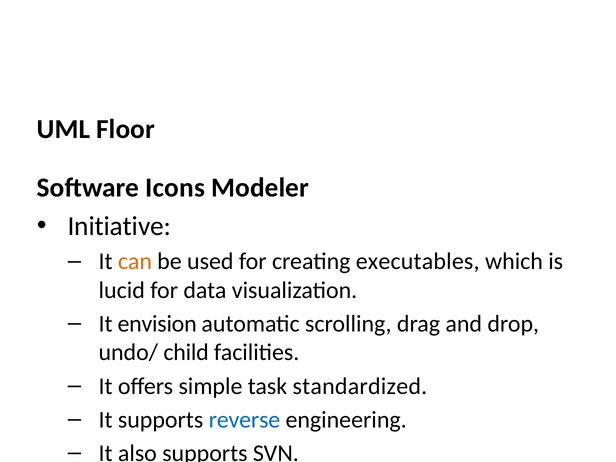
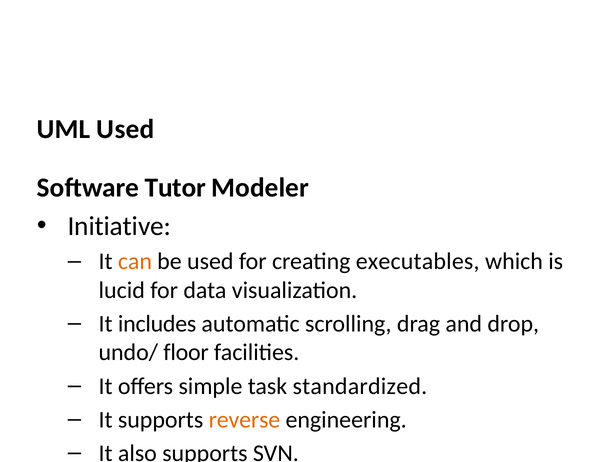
UML Floor: Floor -> Used
Icons: Icons -> Tutor
envision: envision -> includes
child: child -> floor
reverse colour: blue -> orange
